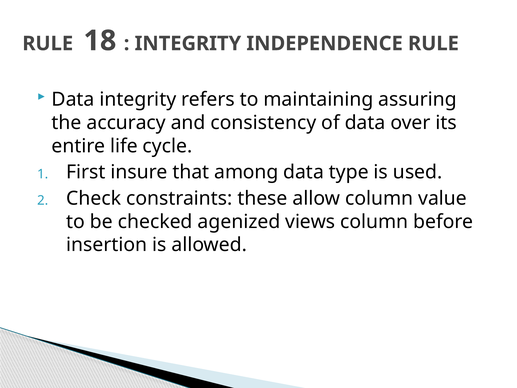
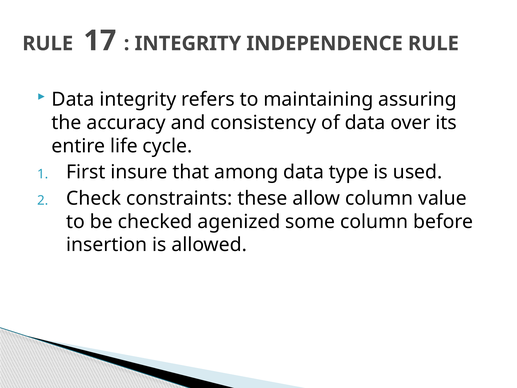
18: 18 -> 17
views: views -> some
